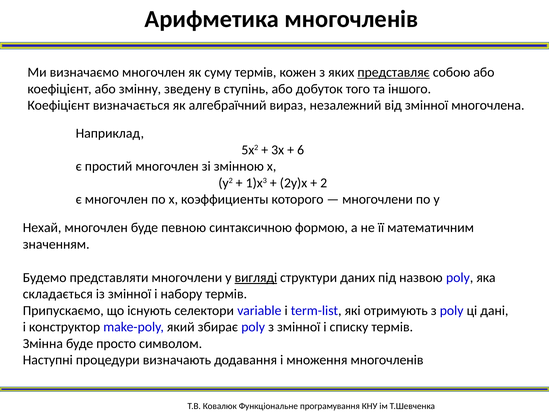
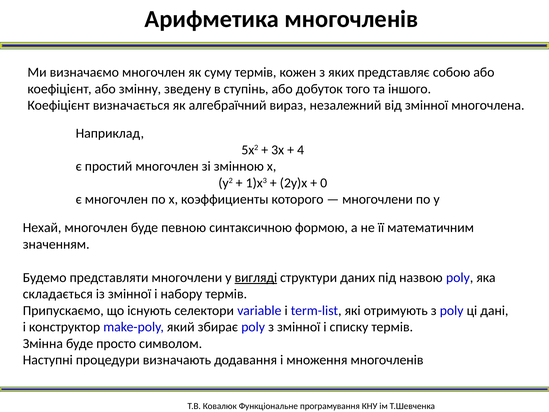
представляє underline: present -> none
6: 6 -> 4
2: 2 -> 0
